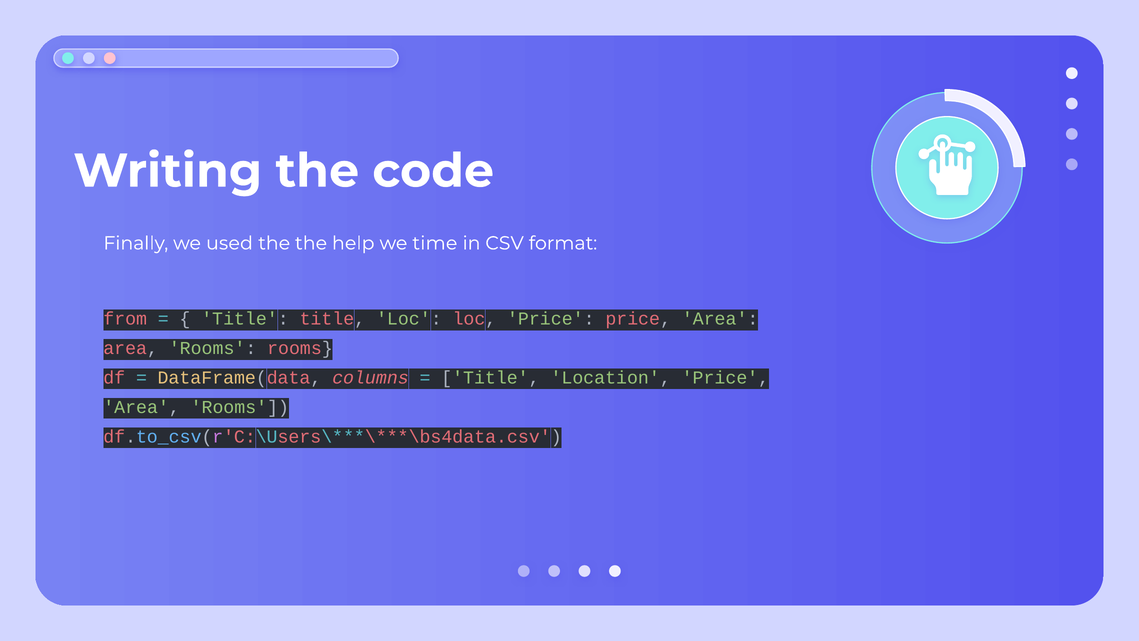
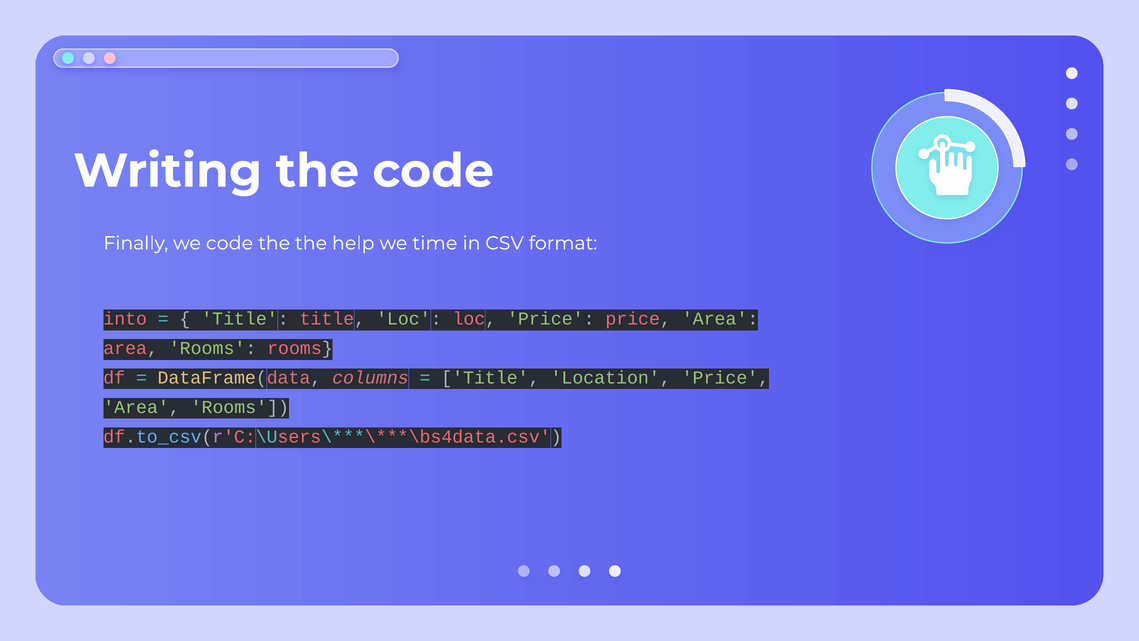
we used: used -> code
from: from -> into
